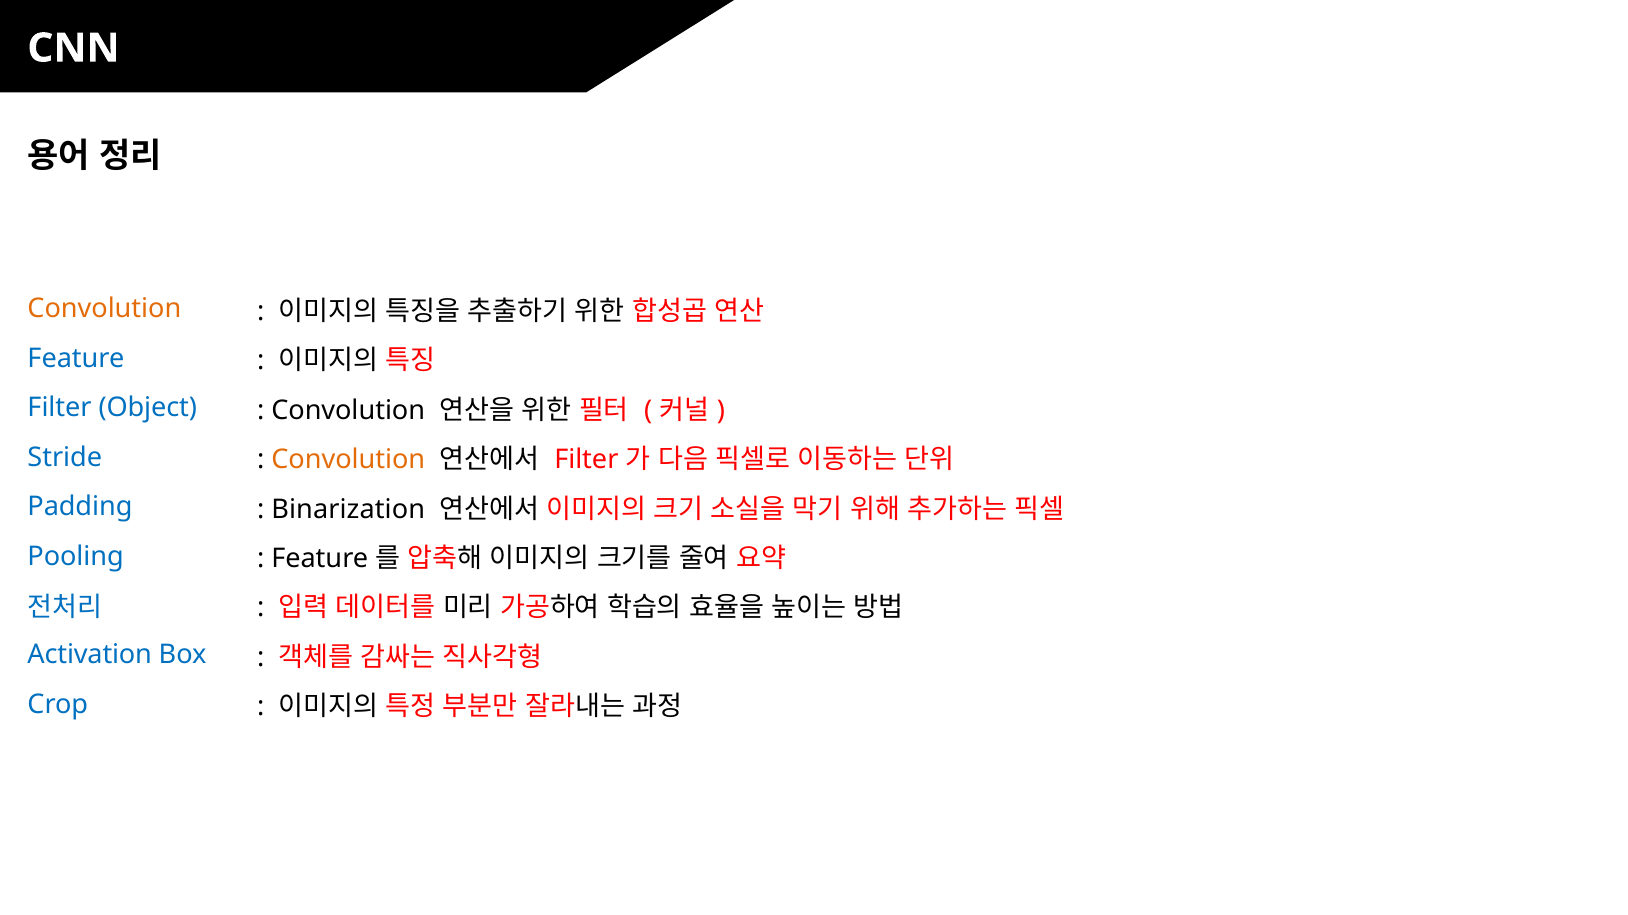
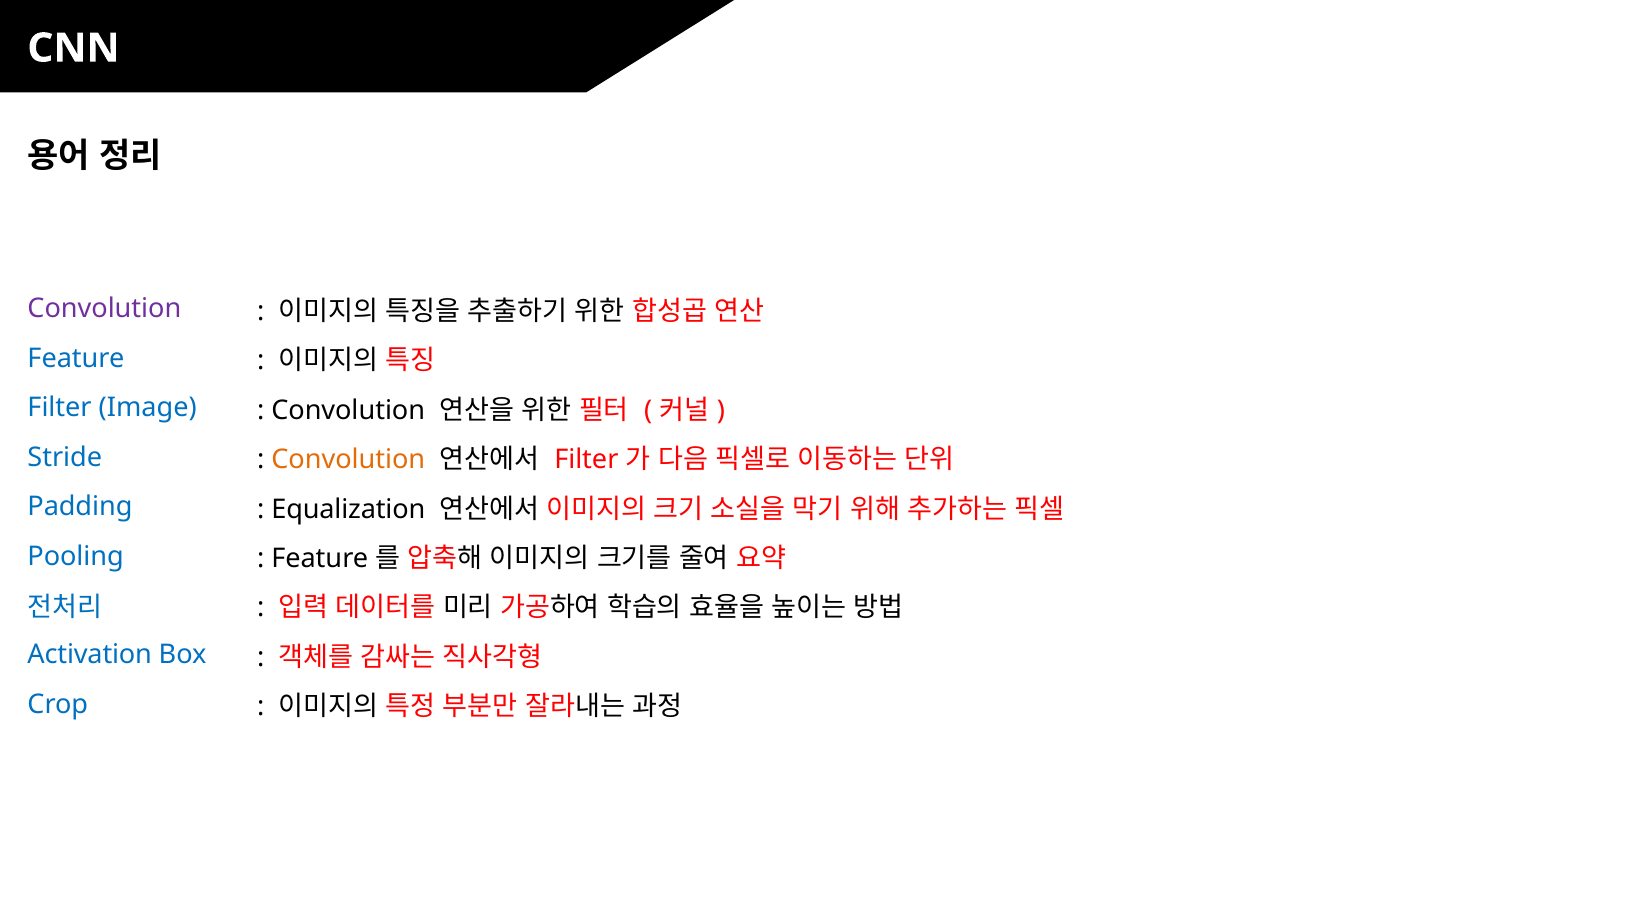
Convolution at (104, 309) colour: orange -> purple
Object: Object -> Image
Binarization: Binarization -> Equalization
